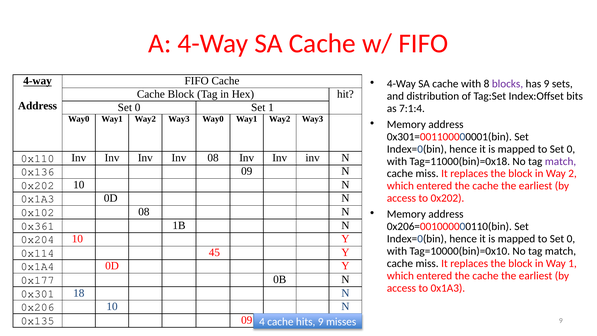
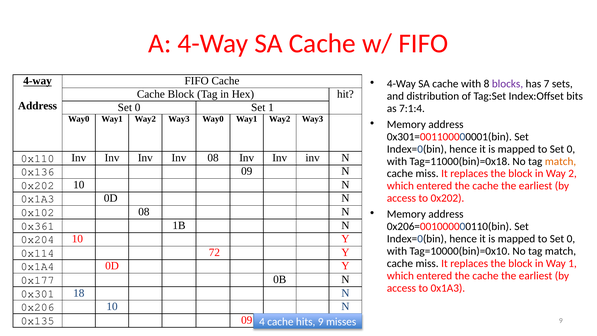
has 9: 9 -> 7
match at (561, 161) colour: purple -> orange
45: 45 -> 72
